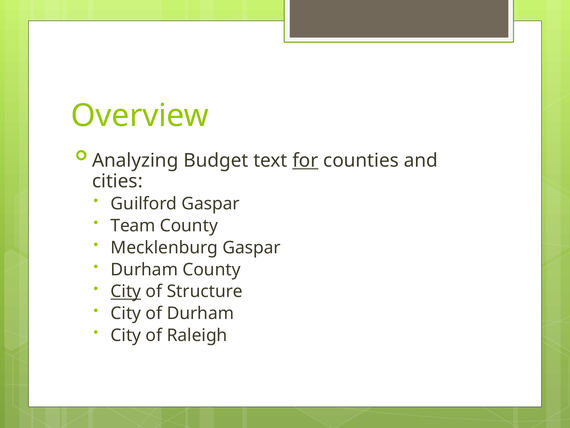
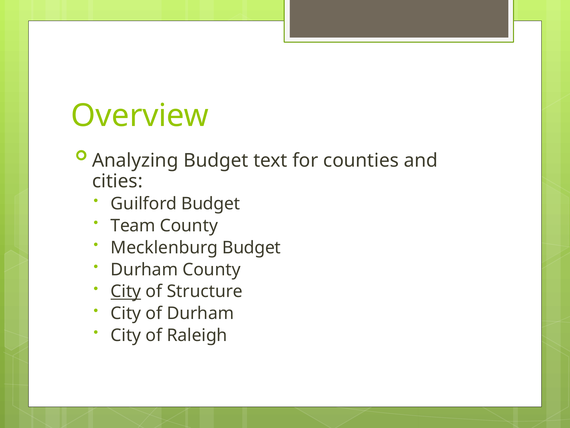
for underline: present -> none
Guilford Gaspar: Gaspar -> Budget
Mecklenburg Gaspar: Gaspar -> Budget
